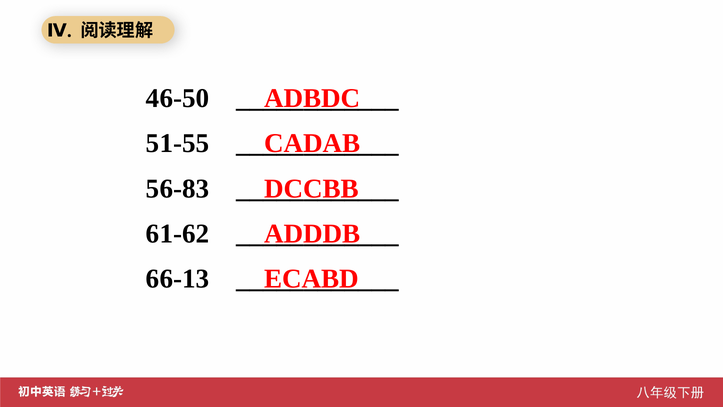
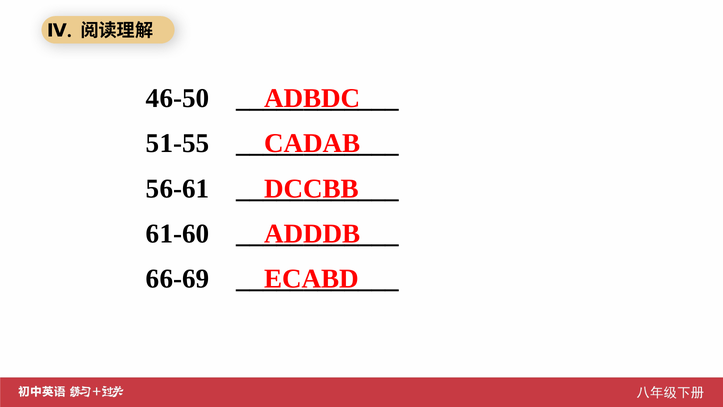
56-83: 56-83 -> 56-61
61-62: 61-62 -> 61-60
66-13: 66-13 -> 66-69
